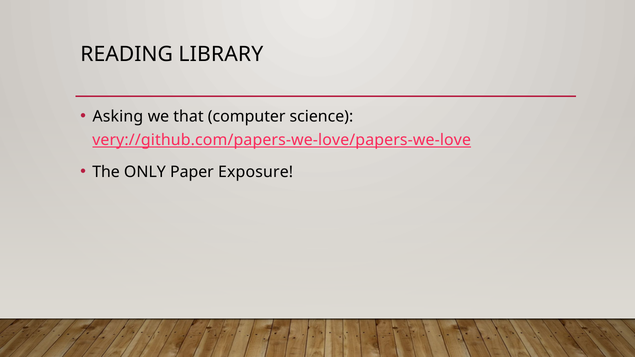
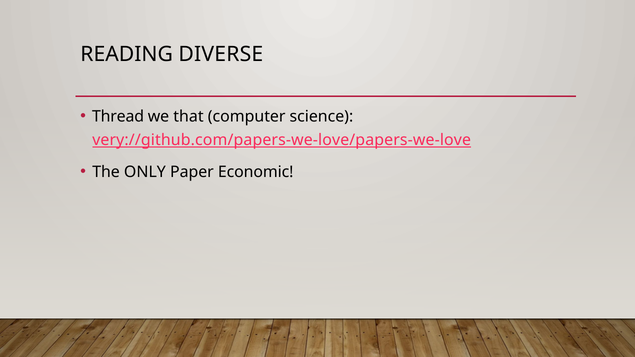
LIBRARY: LIBRARY -> DIVERSE
Asking: Asking -> Thread
Exposure: Exposure -> Economic
